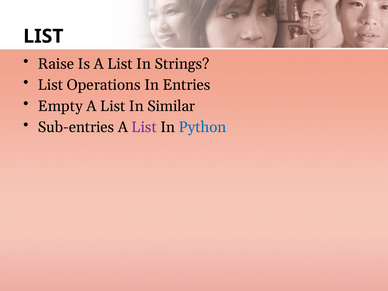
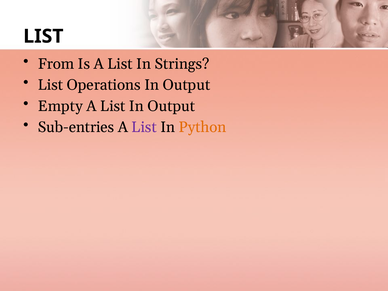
Raise: Raise -> From
Operations In Entries: Entries -> Output
List In Similar: Similar -> Output
Python colour: blue -> orange
